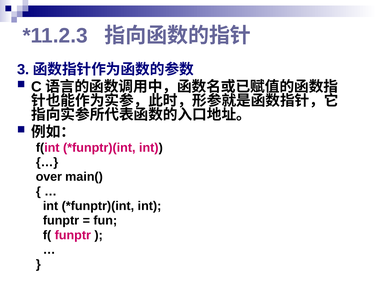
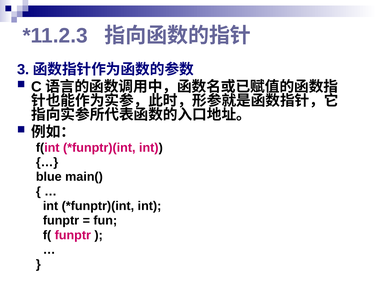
over: over -> blue
